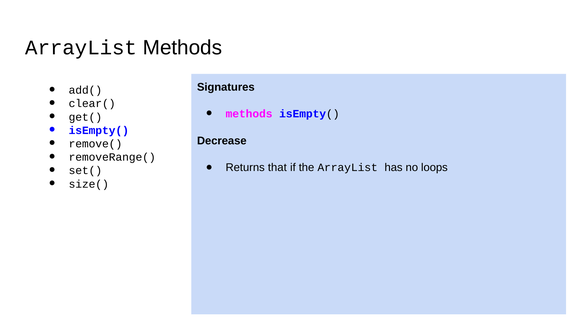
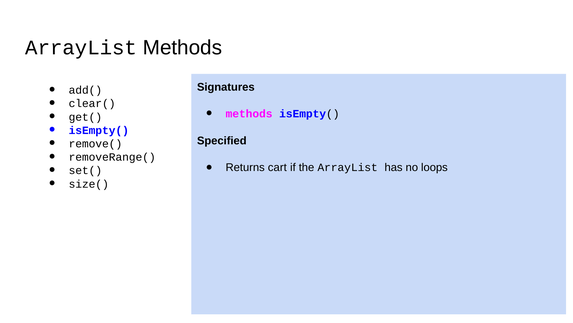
Decrease: Decrease -> Specified
that: that -> cart
